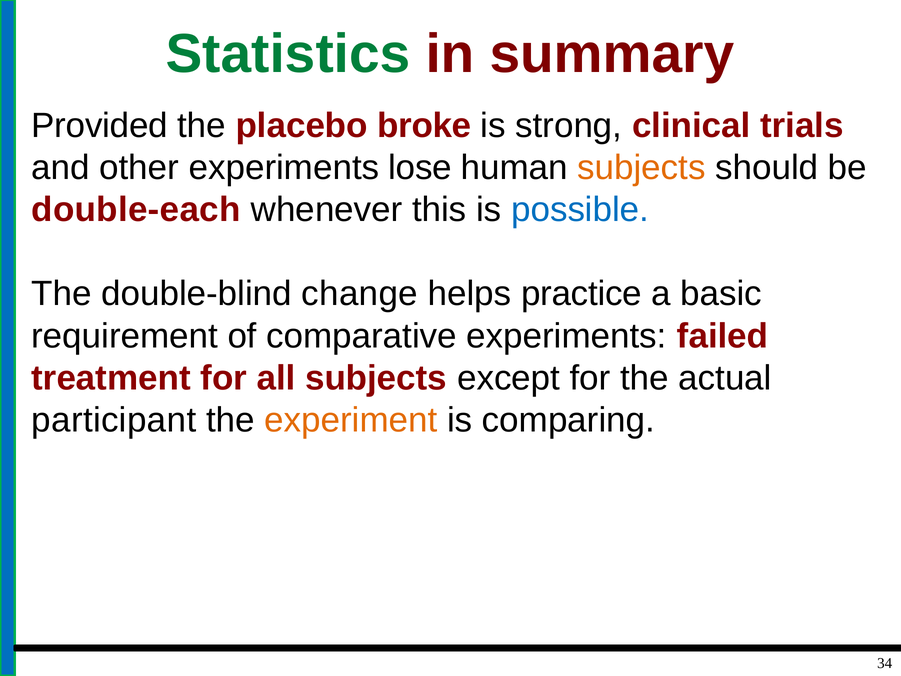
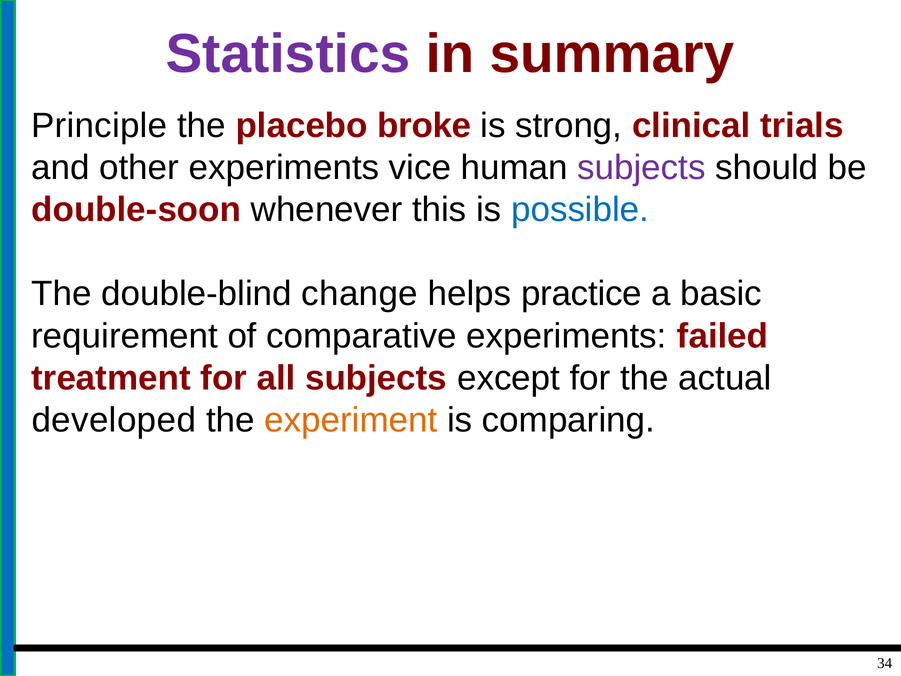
Statistics colour: green -> purple
Provided: Provided -> Principle
lose: lose -> vice
subjects at (641, 168) colour: orange -> purple
double-each: double-each -> double-soon
participant: participant -> developed
